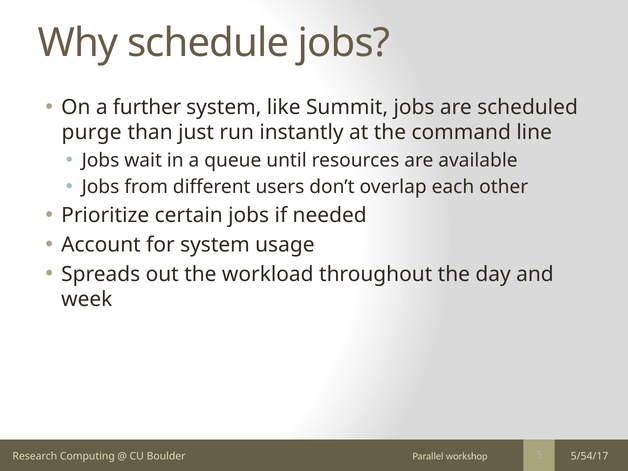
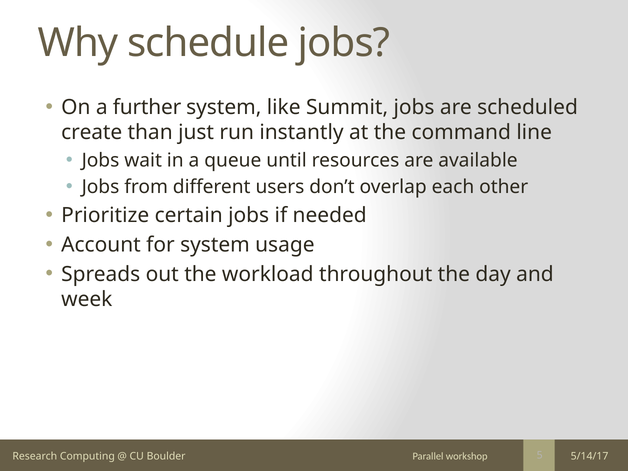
purge: purge -> create
5/54/17: 5/54/17 -> 5/14/17
